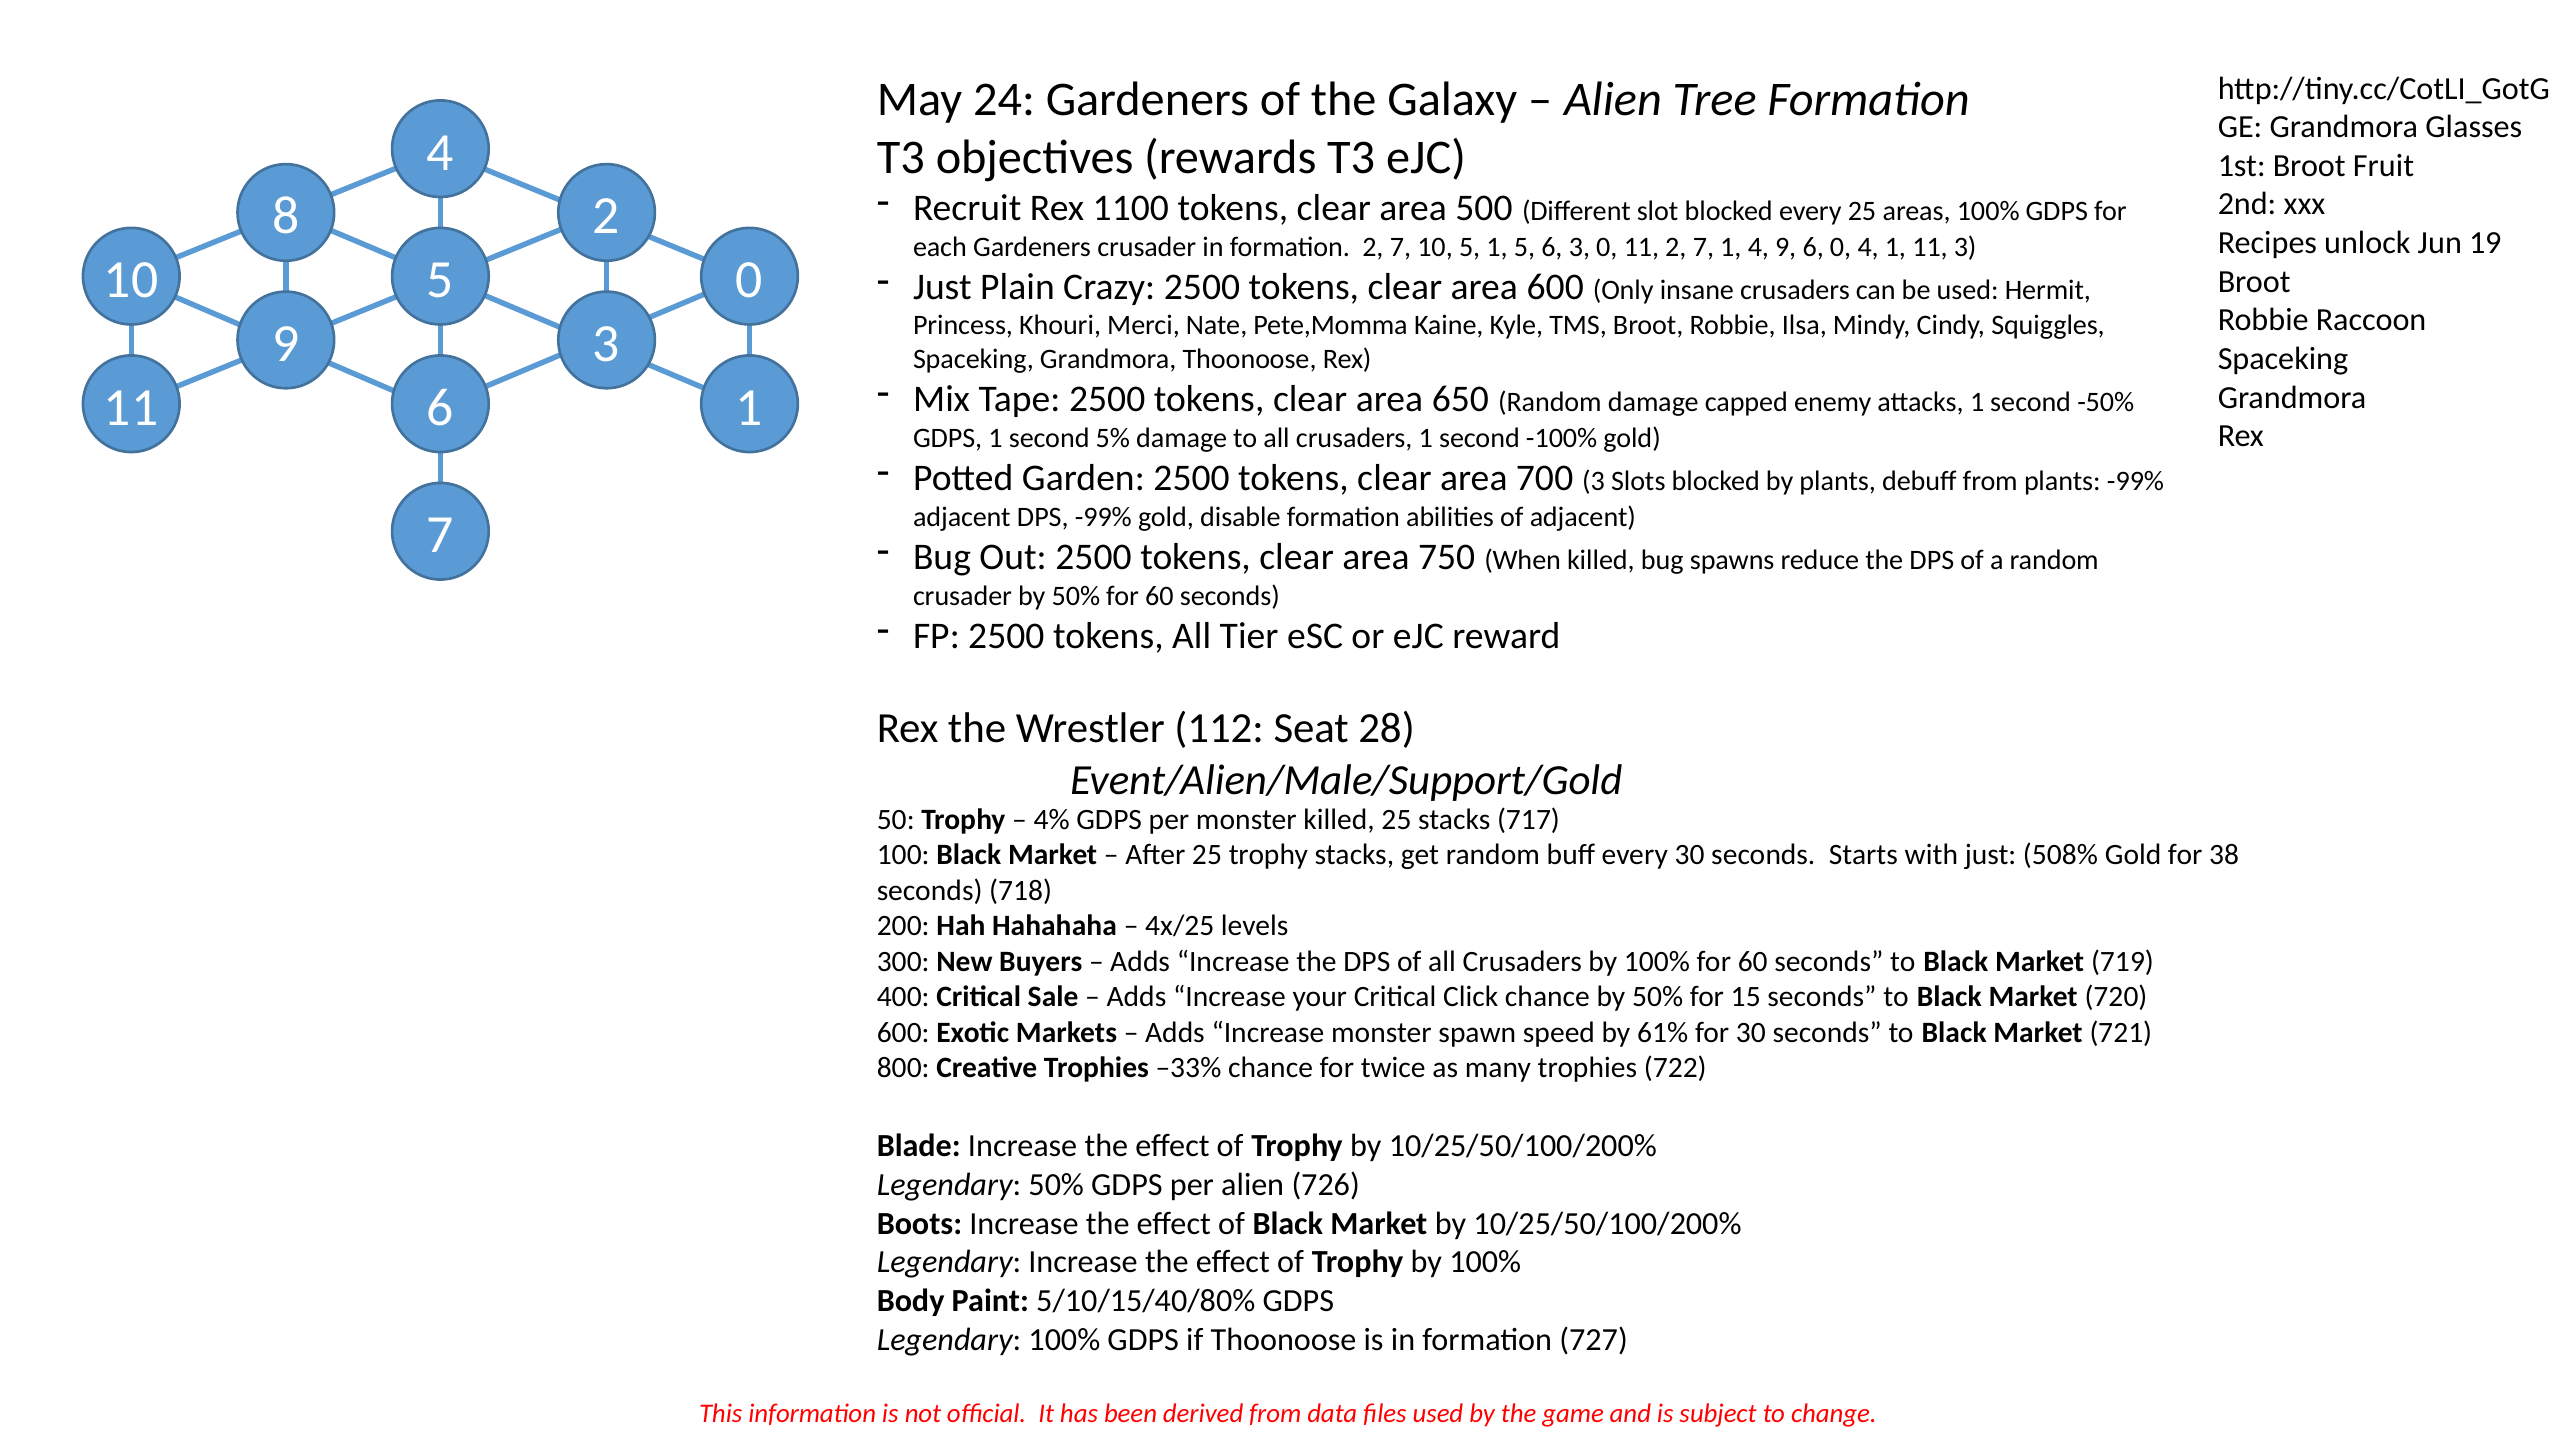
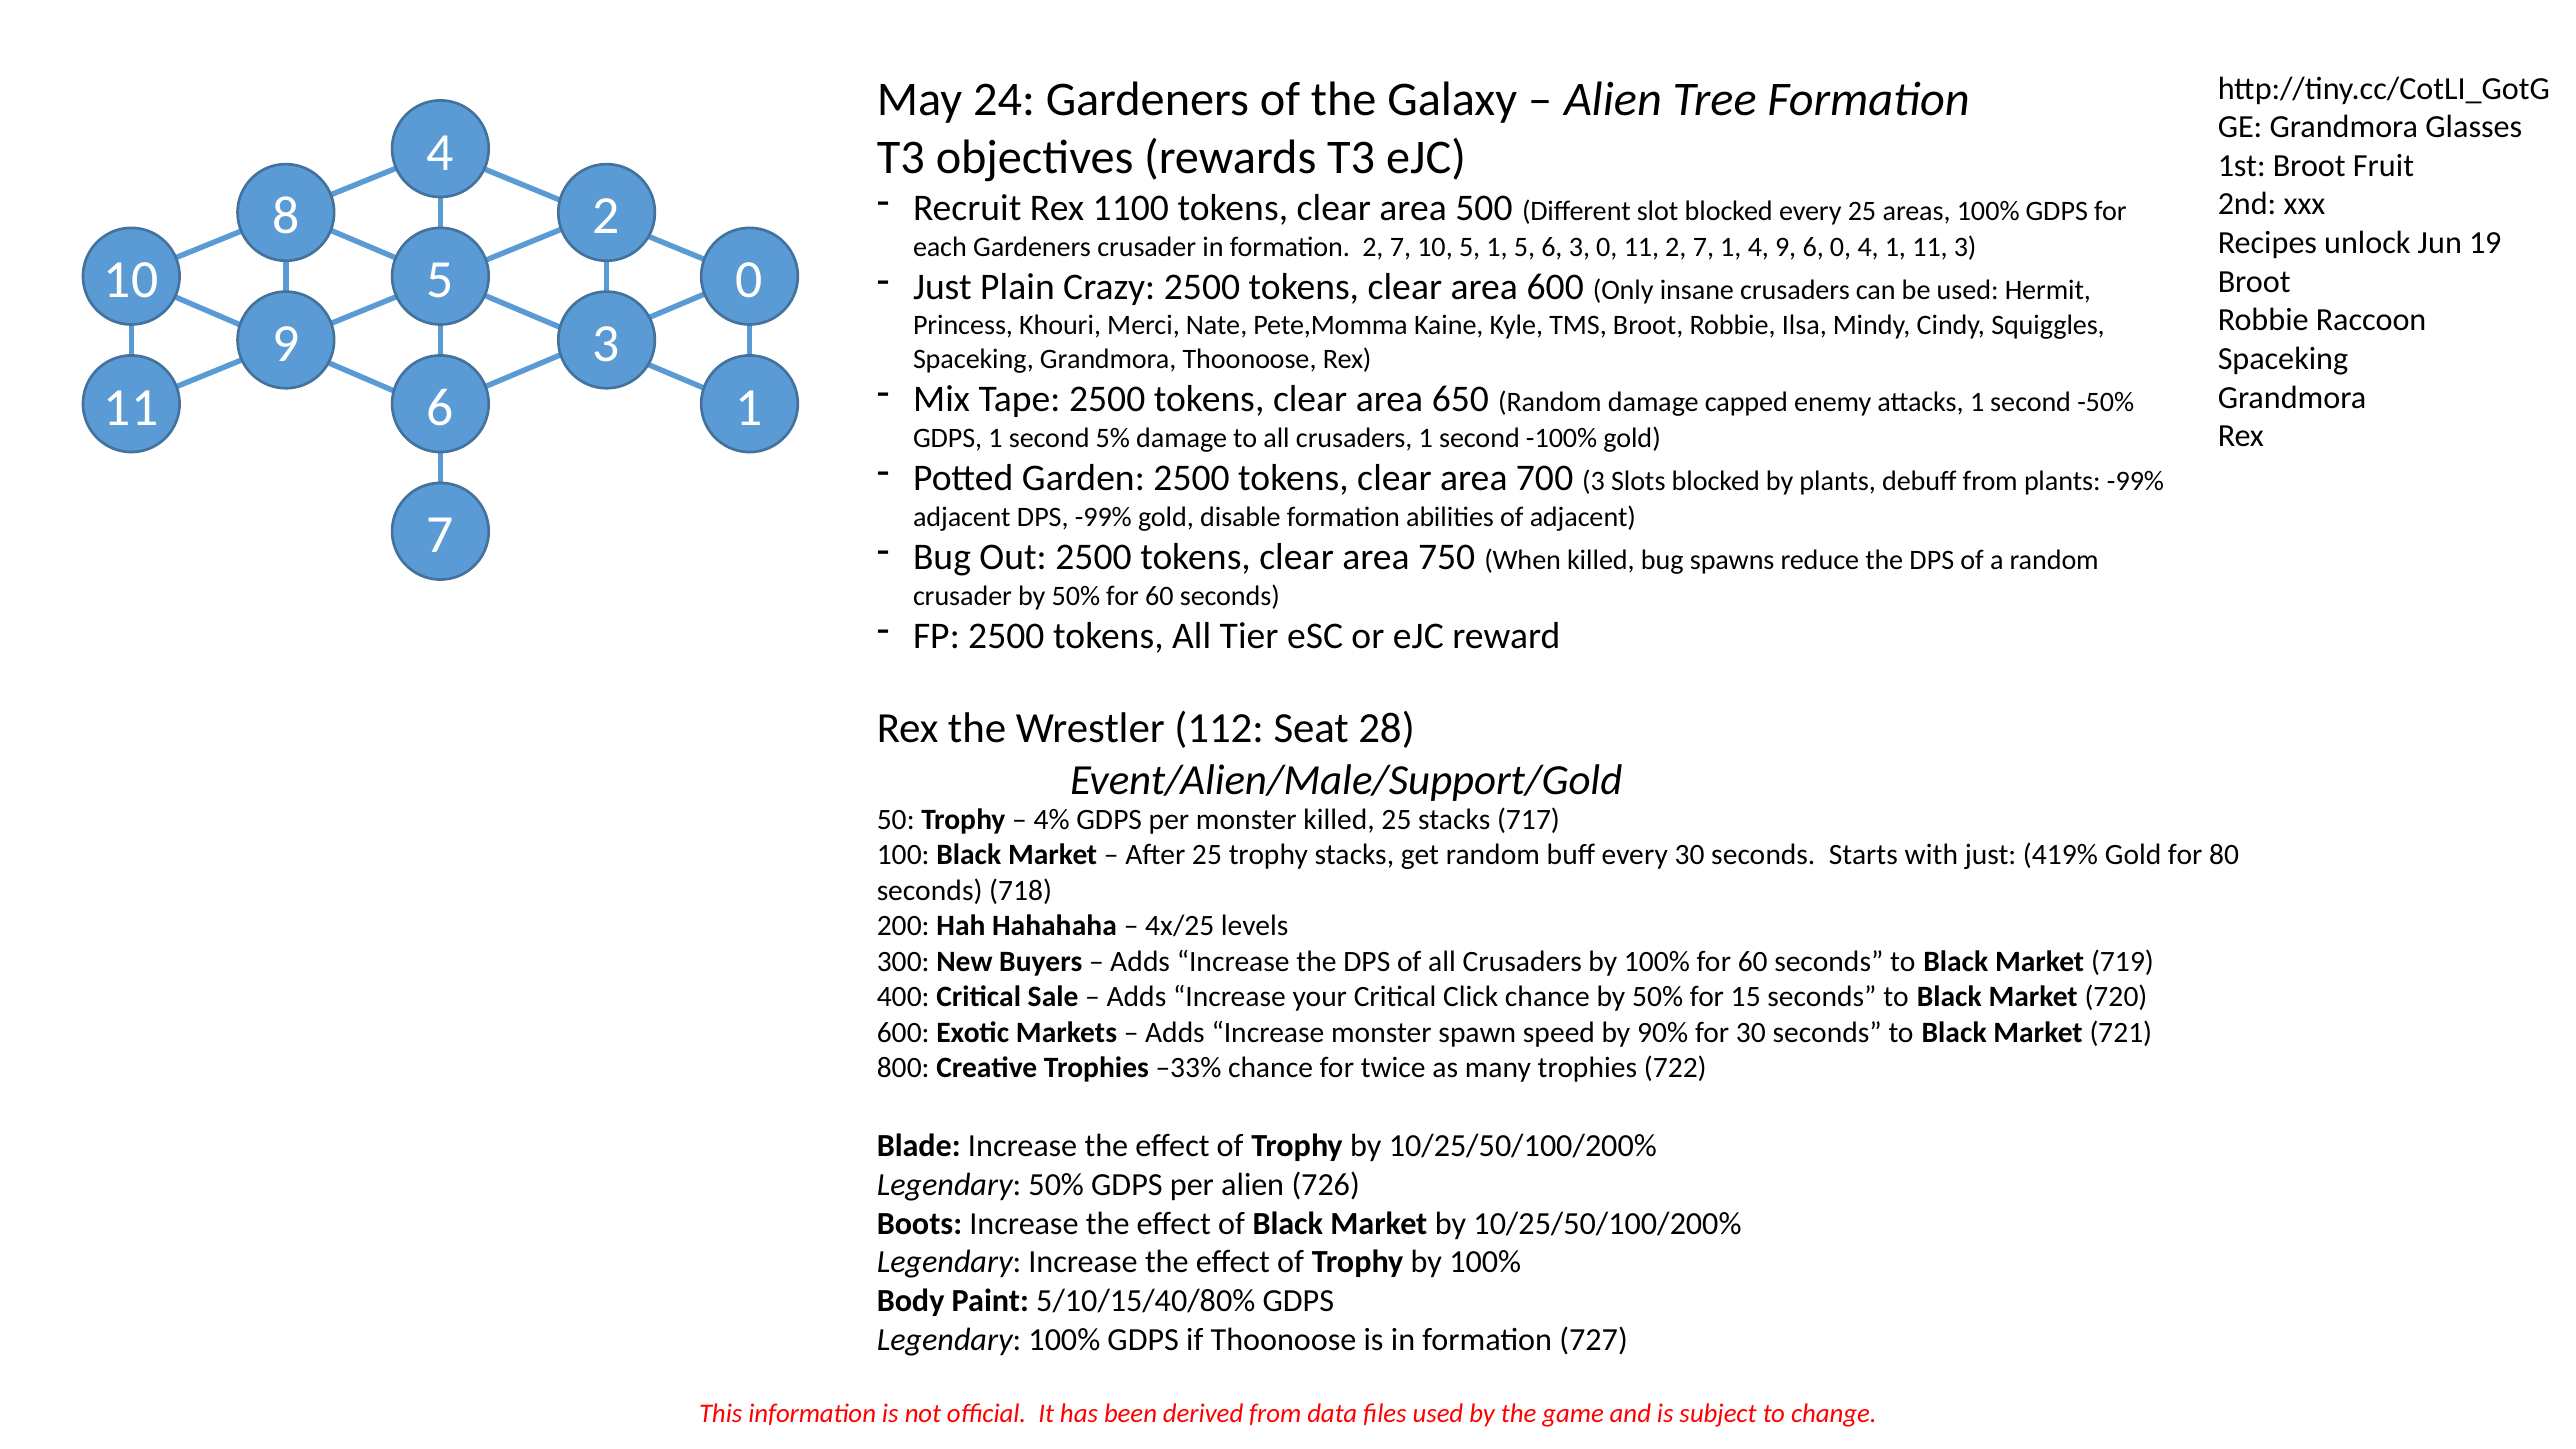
508%: 508% -> 419%
38: 38 -> 80
61%: 61% -> 90%
